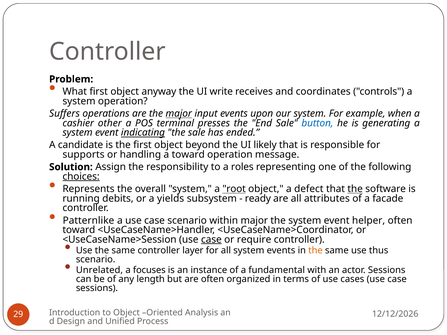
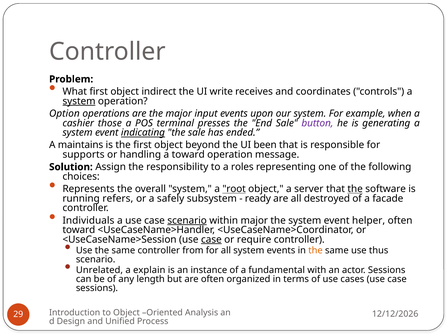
anyway: anyway -> indirect
system at (79, 101) underline: none -> present
Suffers: Suffers -> Option
major at (179, 114) underline: present -> none
other: other -> those
button colour: blue -> purple
candidate: candidate -> maintains
likely: likely -> been
choices underline: present -> none
defect: defect -> server
debits: debits -> refers
yields: yields -> safely
attributes: attributes -> destroyed
Patternlike: Patternlike -> Individuals
scenario at (187, 221) underline: none -> present
layer: layer -> from
focuses: focuses -> explain
